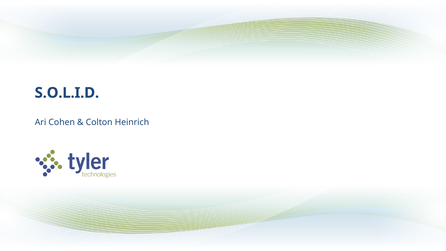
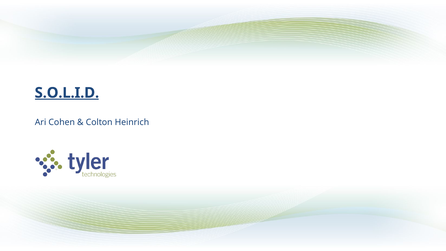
S.O.L.I.D underline: none -> present
